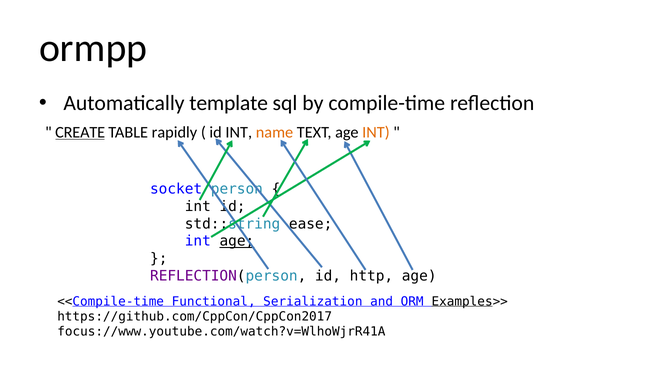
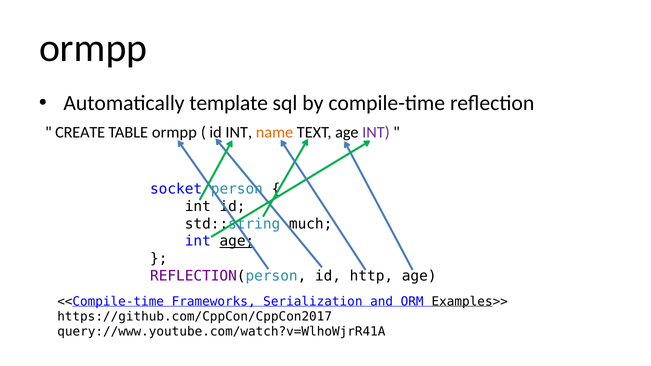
CREATE underline: present -> none
TABLE rapidly: rapidly -> ormpp
INT at (376, 132) colour: orange -> purple
ease: ease -> much
Functional: Functional -> Frameworks
focus://www.youtube.com/watch?v=WlhoWjrR41A: focus://www.youtube.com/watch?v=WlhoWjrR41A -> query://www.youtube.com/watch?v=WlhoWjrR41A
